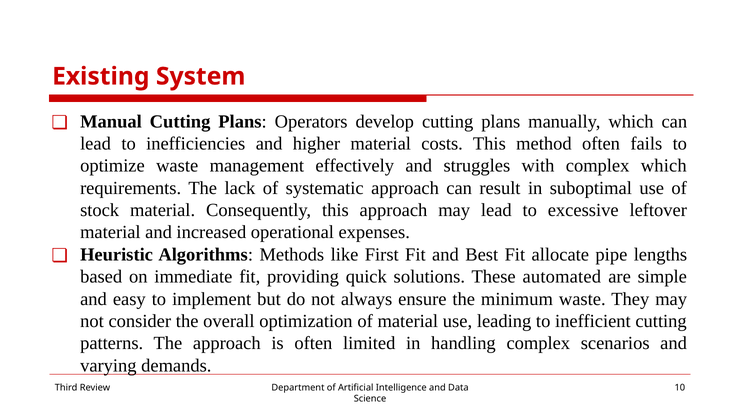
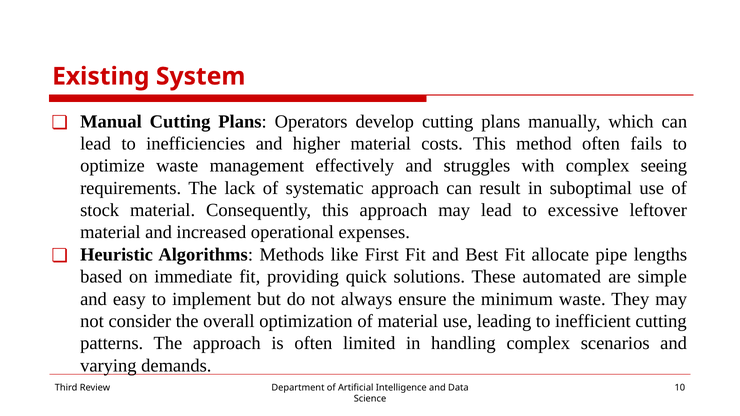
complex which: which -> seeing
